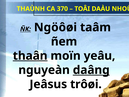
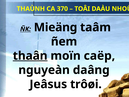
Ngöôøi: Ngöôøi -> Mieäng
yeâu: yeâu -> caëp
daâng underline: present -> none
